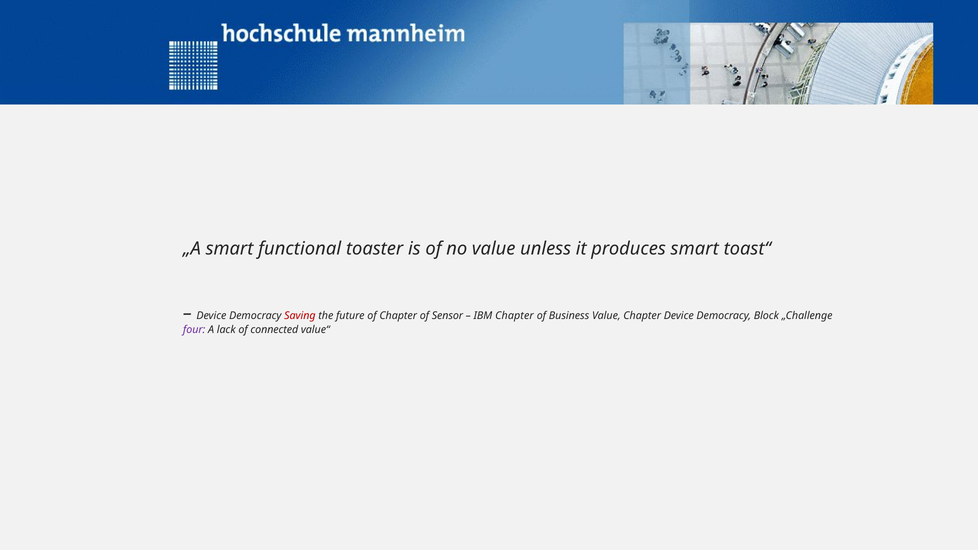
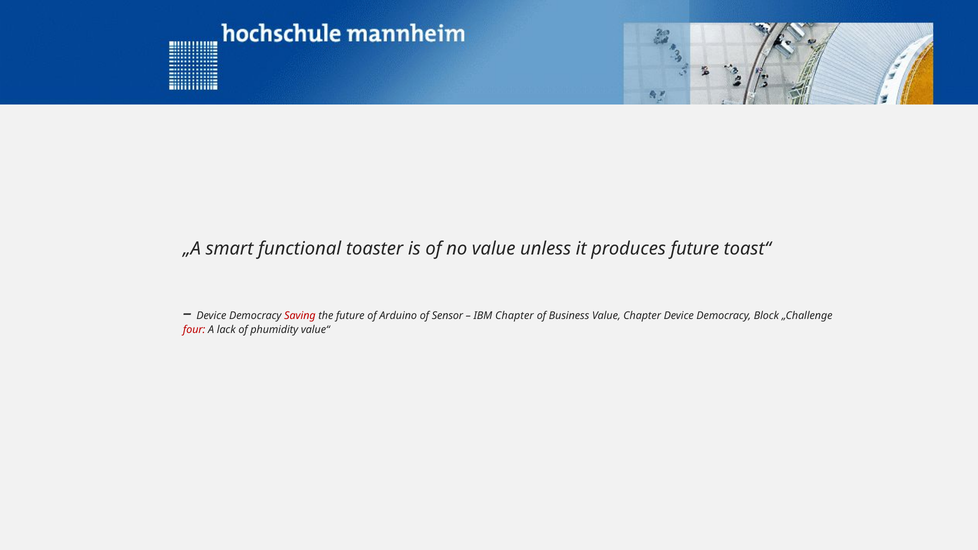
produces smart: smart -> future
of Chapter: Chapter -> Arduino
four colour: purple -> red
connected: connected -> phumidity
